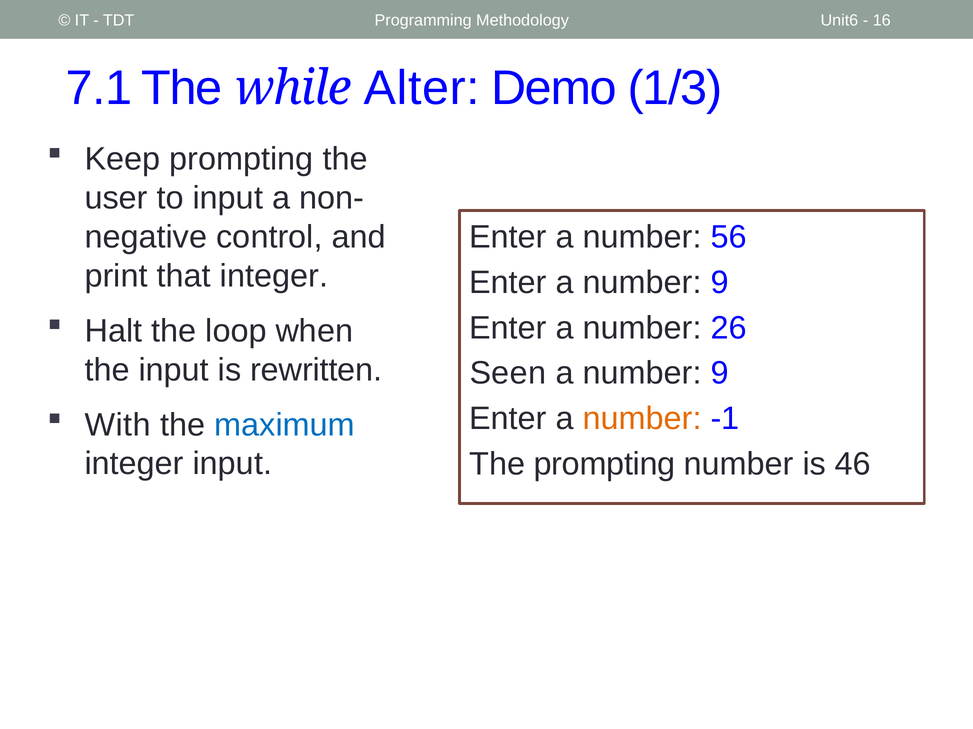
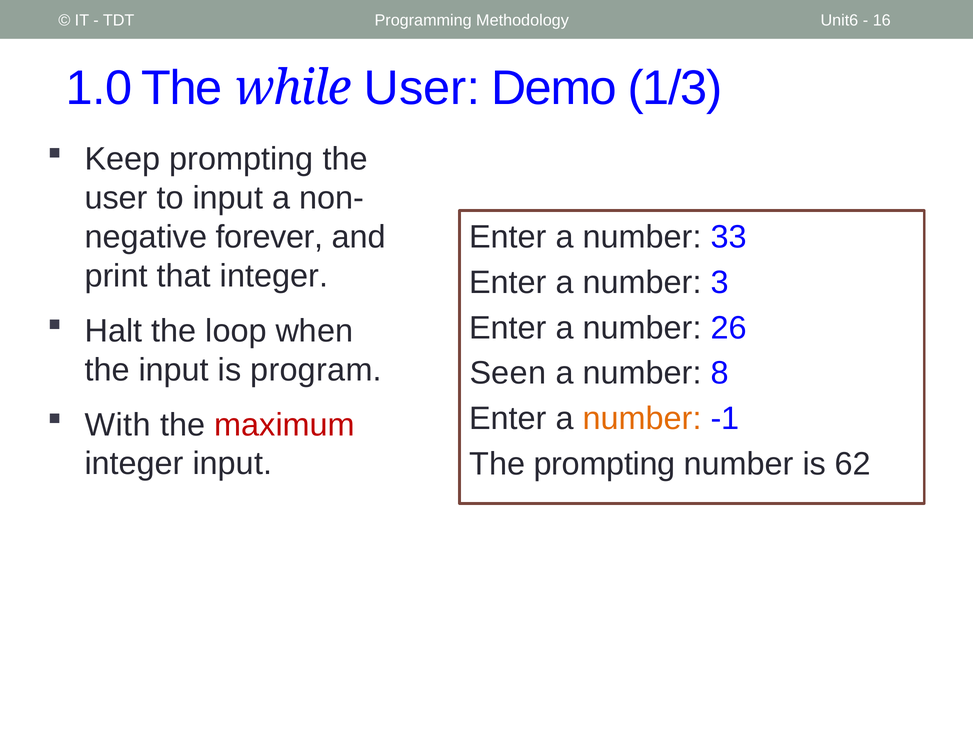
7.1: 7.1 -> 1.0
while Alter: Alter -> User
control: control -> forever
56: 56 -> 33
Enter a number 9: 9 -> 3
rewritten: rewritten -> program
9 at (720, 374): 9 -> 8
maximum colour: blue -> red
46: 46 -> 62
